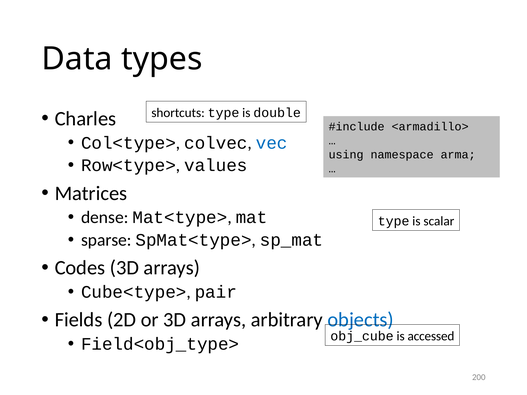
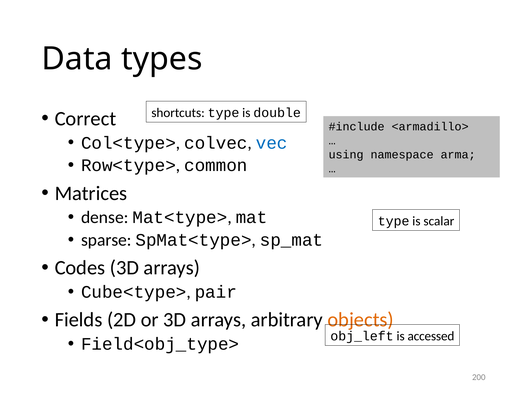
Charles: Charles -> Correct
values: values -> common
objects colour: blue -> orange
obj_cube: obj_cube -> obj_left
